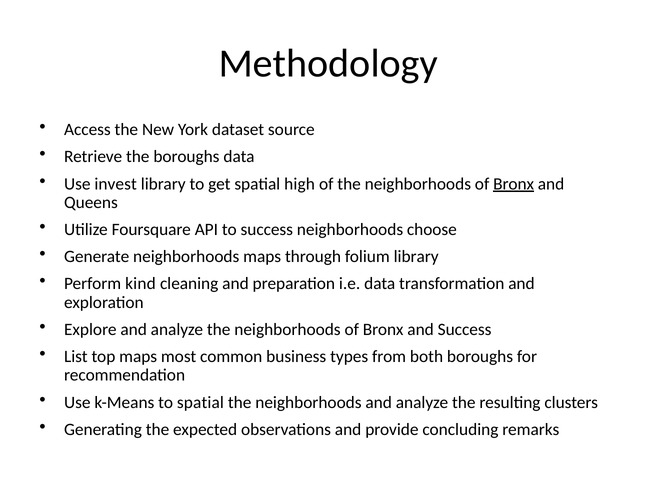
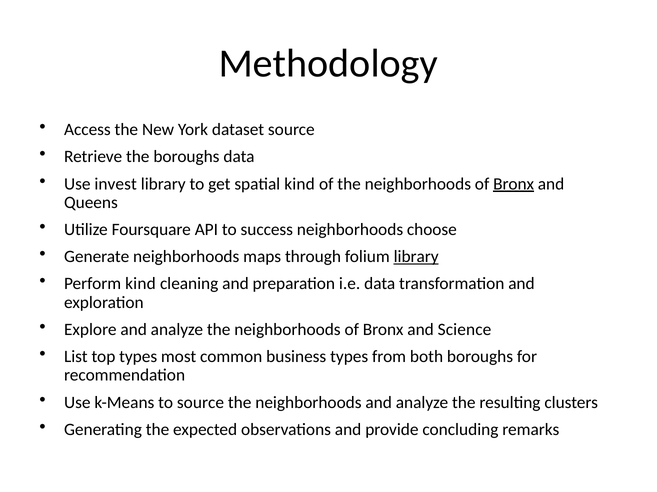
spatial high: high -> kind
library at (416, 257) underline: none -> present
and Success: Success -> Science
top maps: maps -> types
to spatial: spatial -> source
